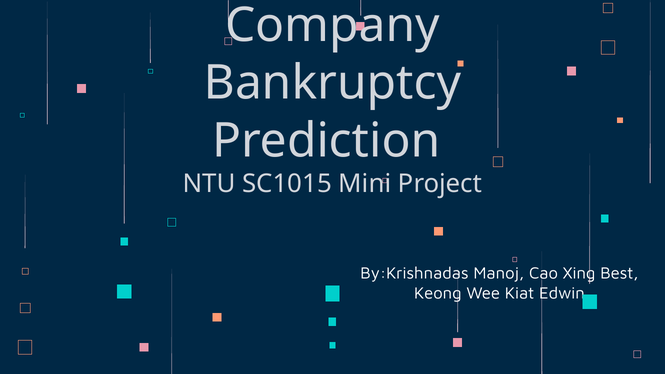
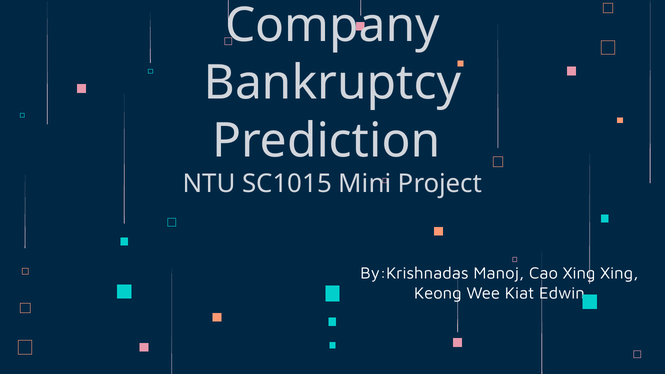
Xing Best: Best -> Xing
